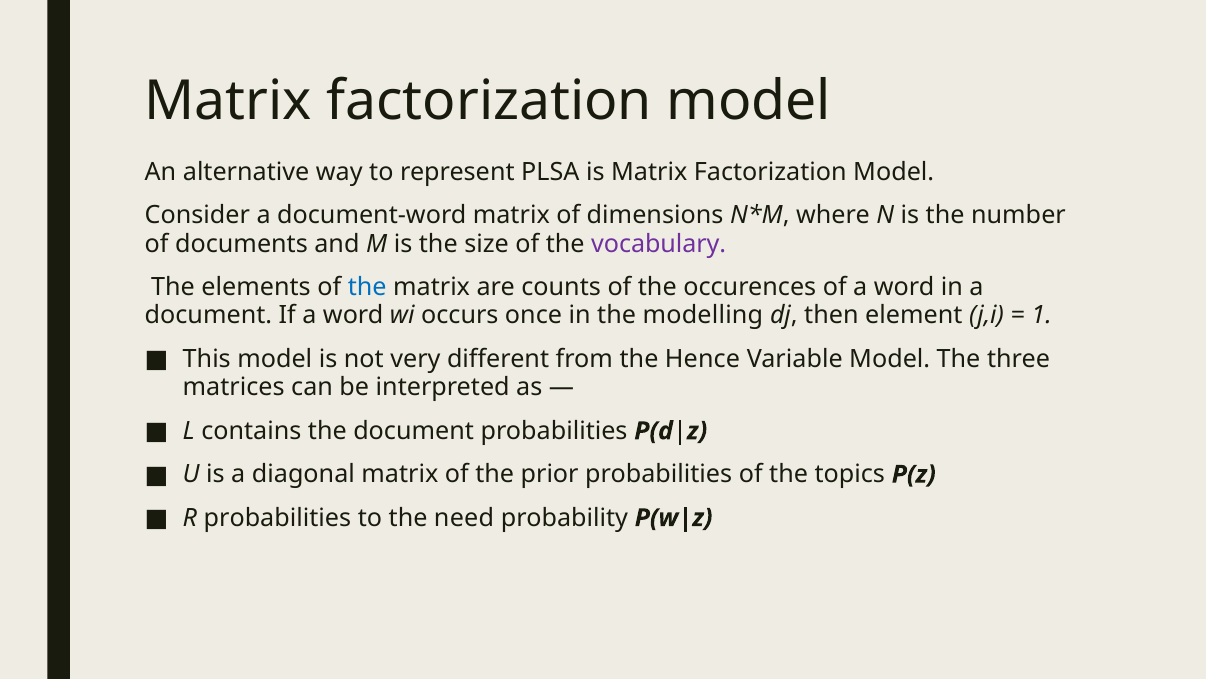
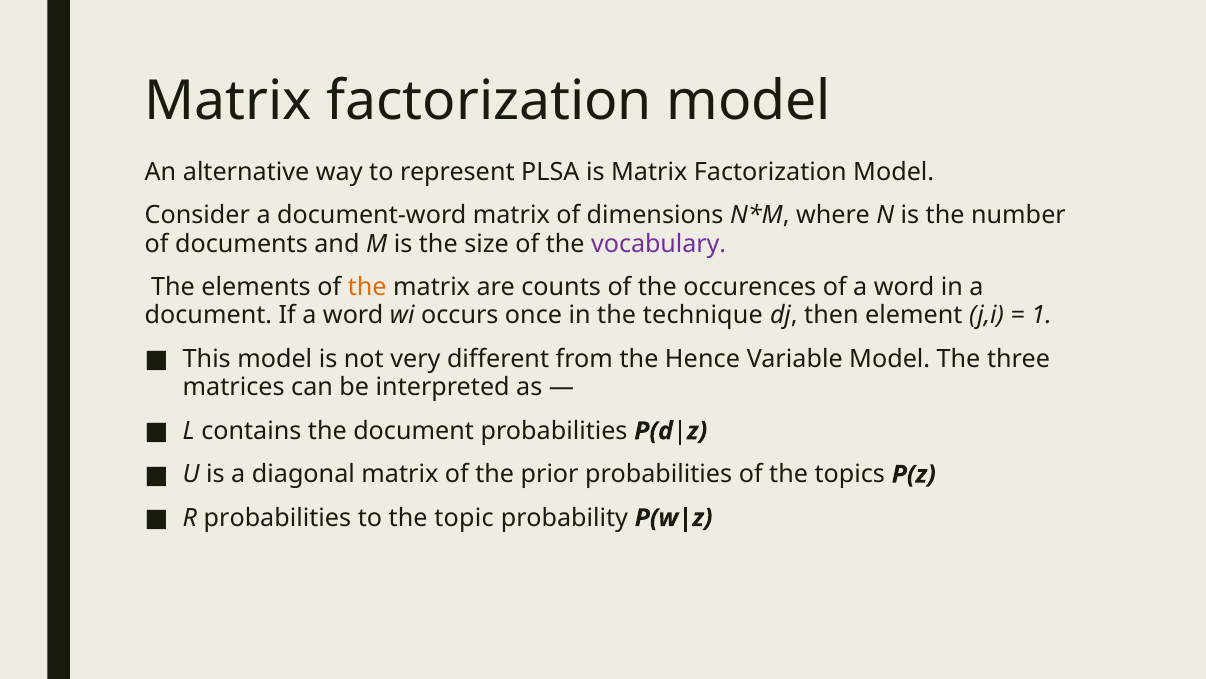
the at (367, 287) colour: blue -> orange
modelling: modelling -> technique
need: need -> topic
